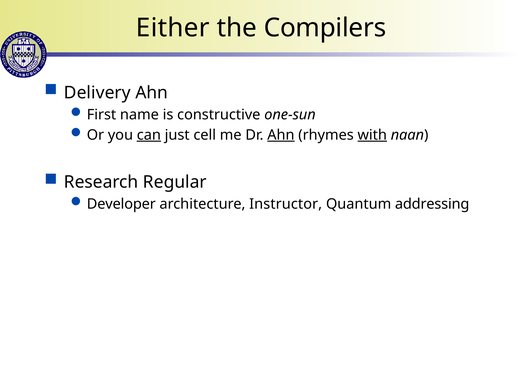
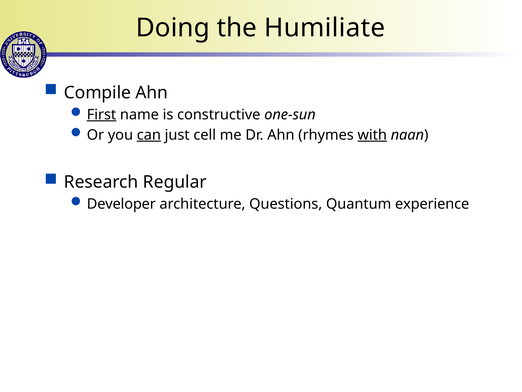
Either: Either -> Doing
Compilers: Compilers -> Humiliate
Delivery: Delivery -> Compile
First underline: none -> present
Ahn at (281, 135) underline: present -> none
Instructor: Instructor -> Questions
addressing: addressing -> experience
